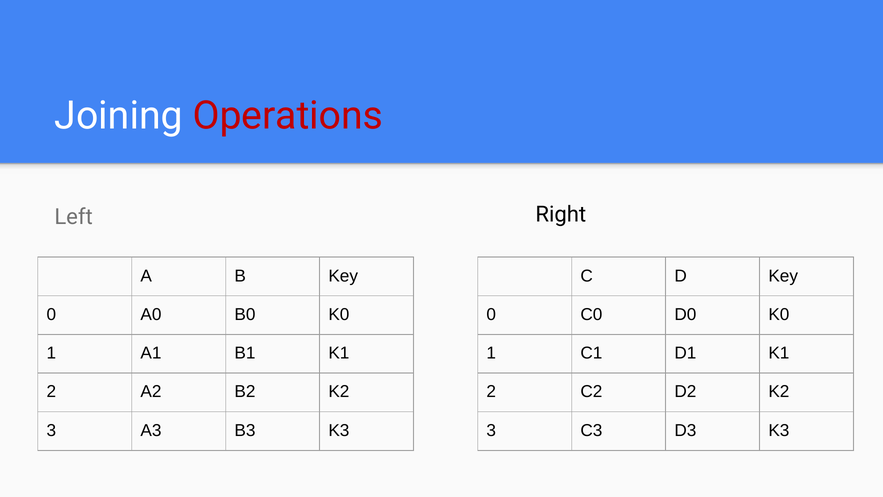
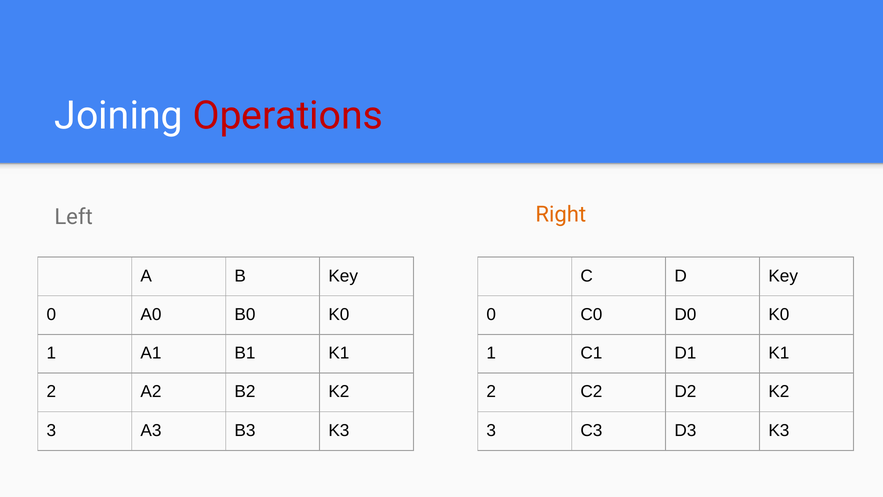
Right colour: black -> orange
